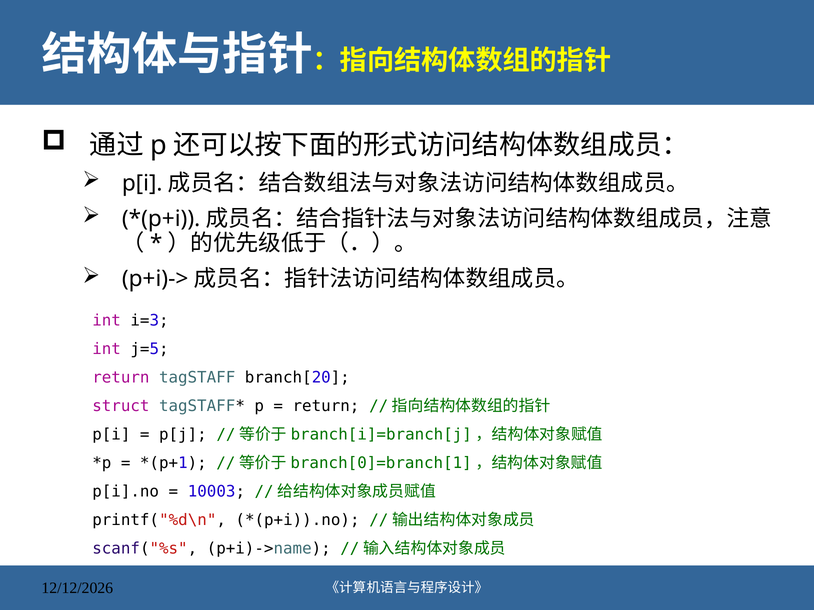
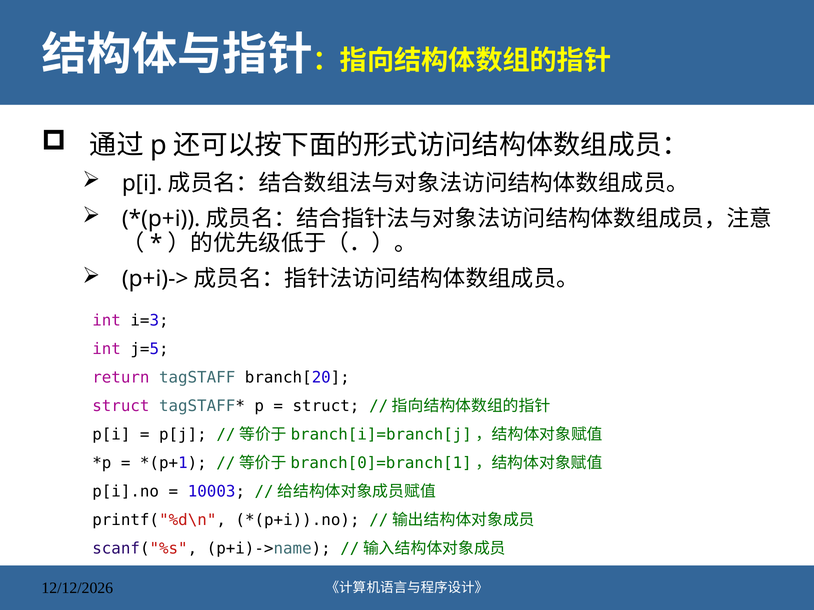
return at (326, 406): return -> struct
